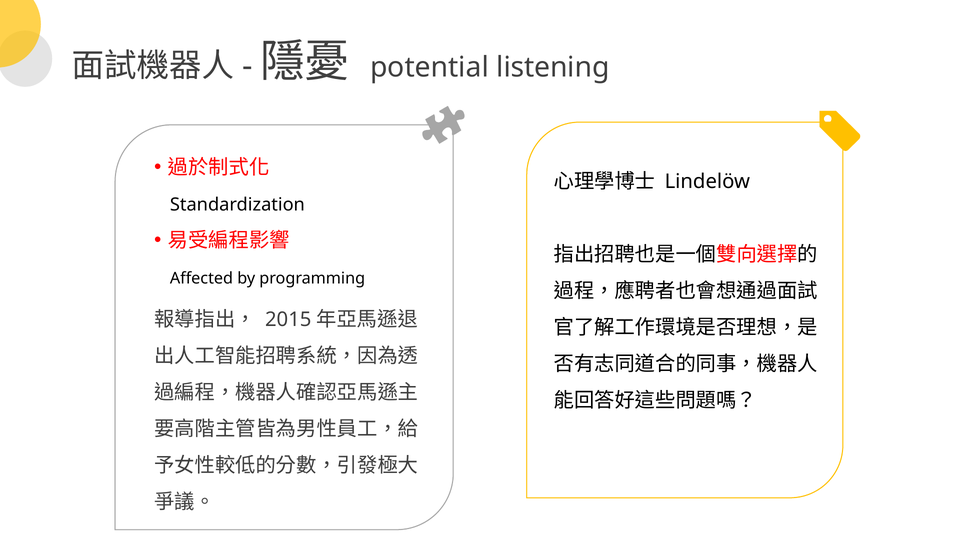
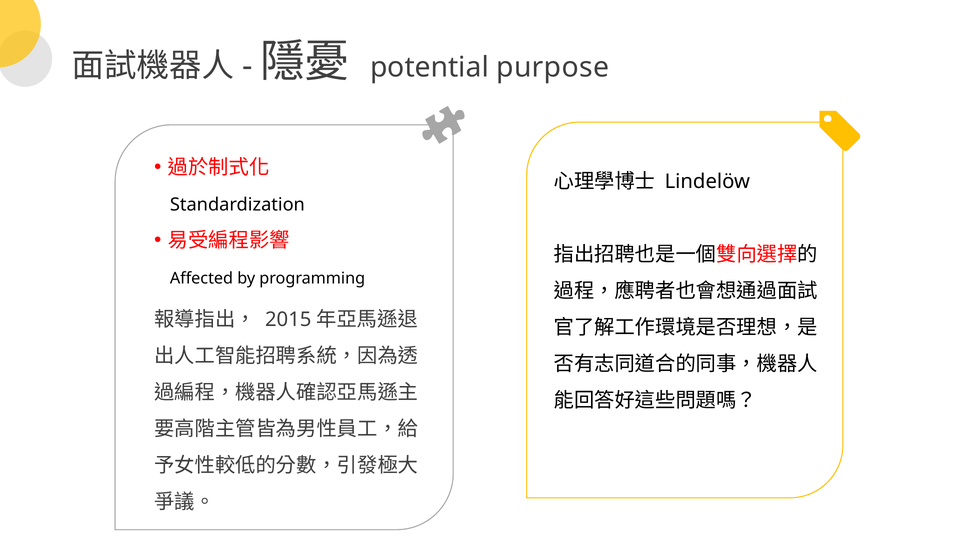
listening: listening -> purpose
